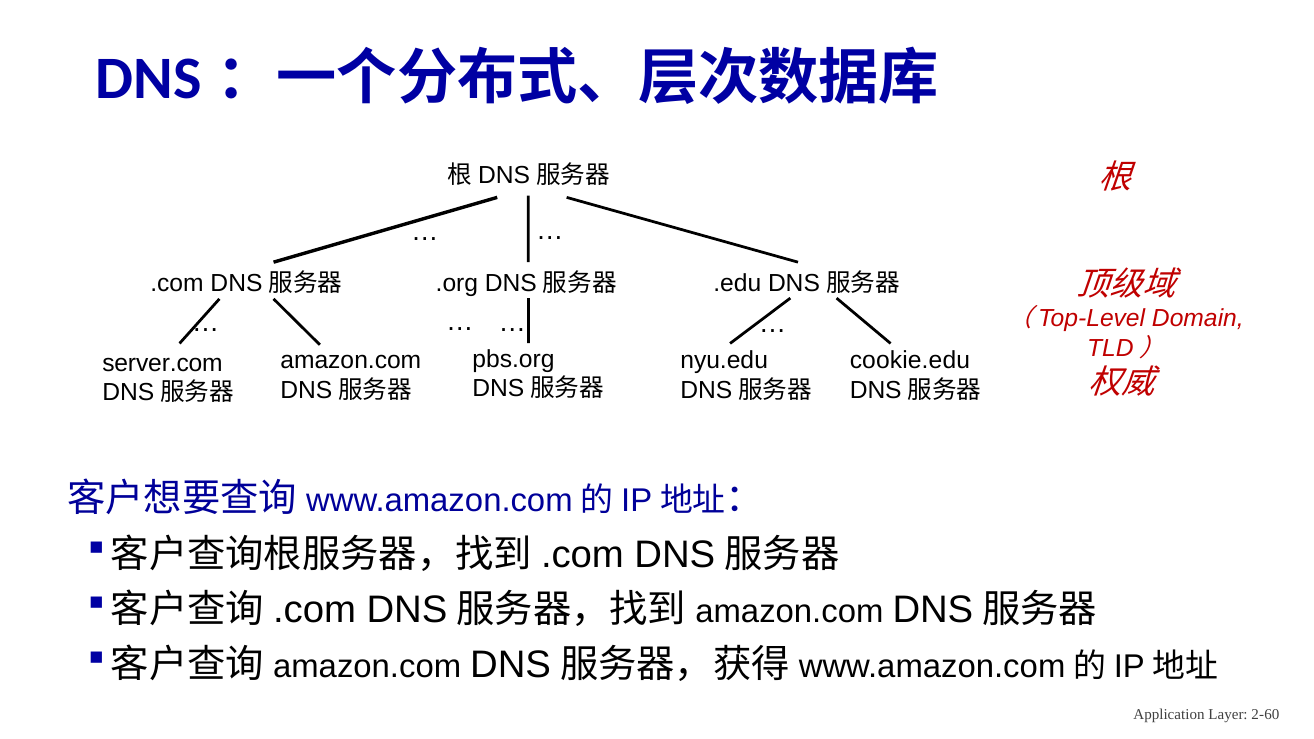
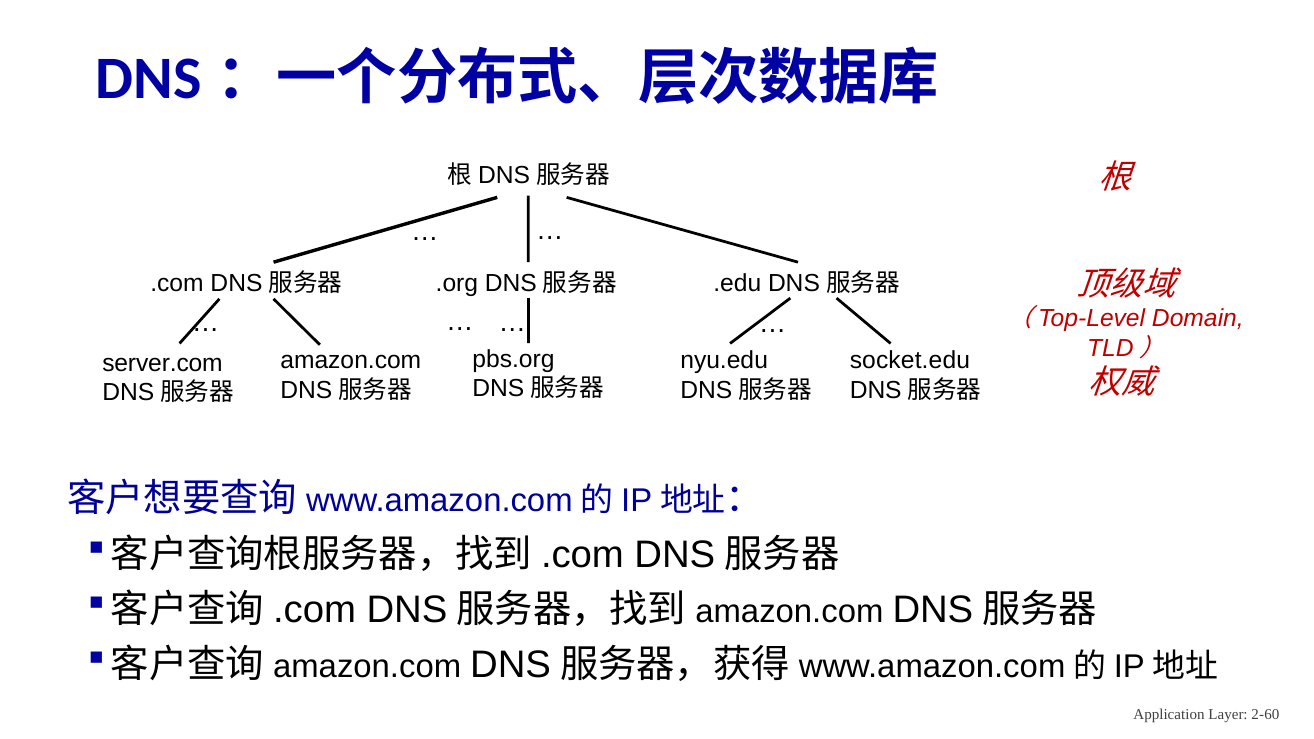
cookie.edu: cookie.edu -> socket.edu
